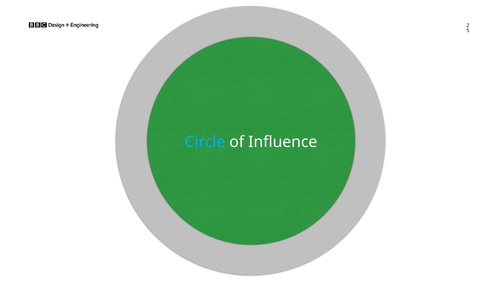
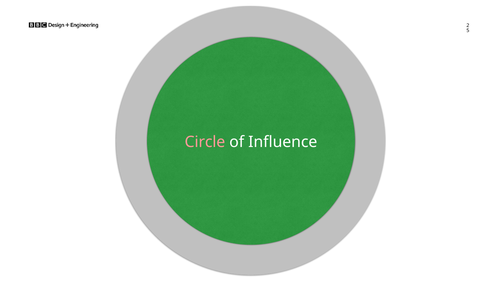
Circle at (205, 142) colour: light blue -> pink
